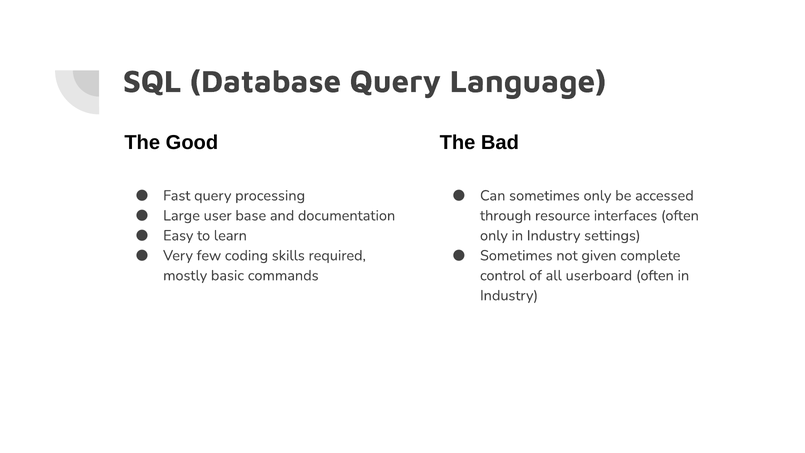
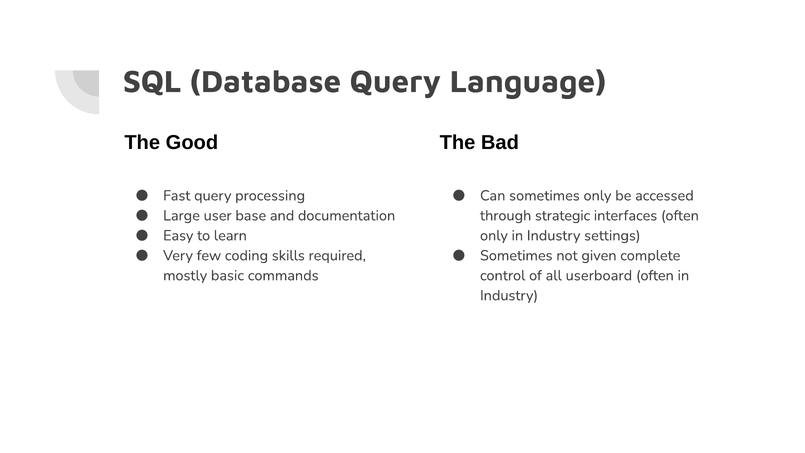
resource: resource -> strategic
